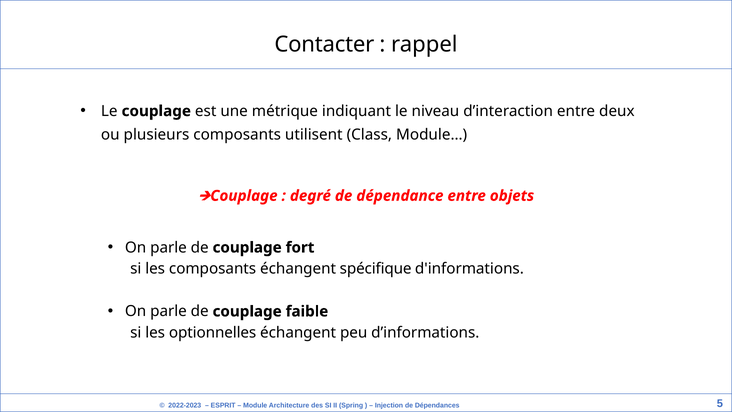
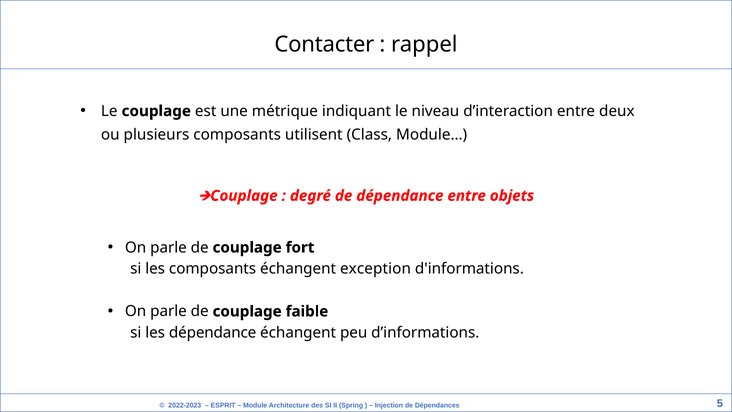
spécifique: spécifique -> exception
les optionnelles: optionnelles -> dépendance
